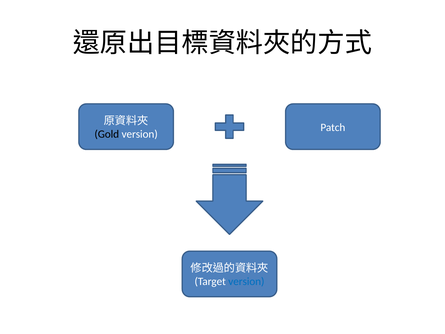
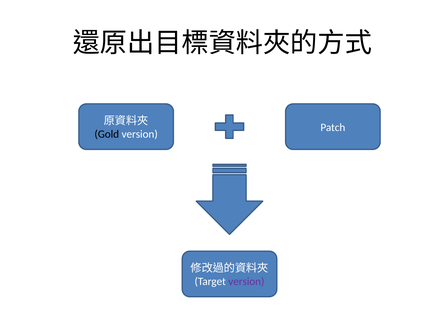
version at (246, 281) colour: blue -> purple
